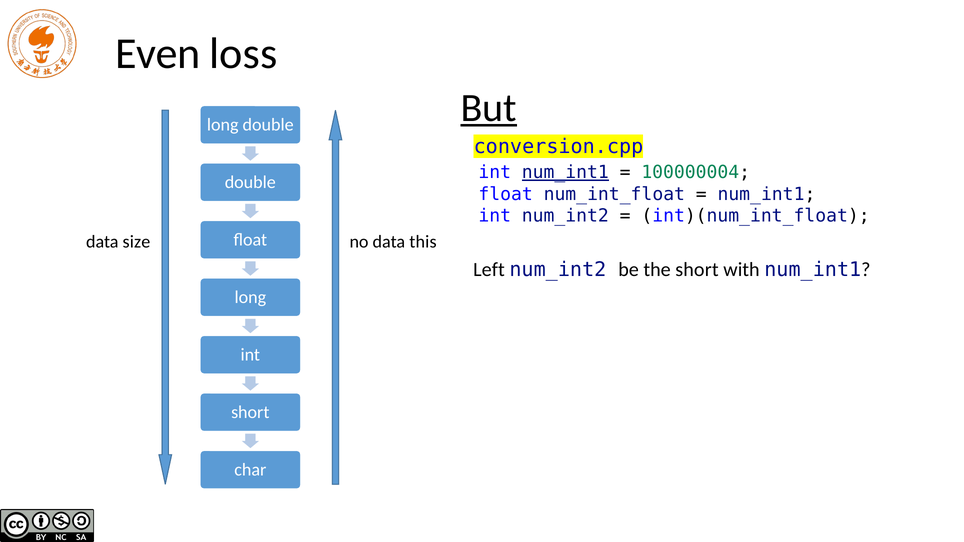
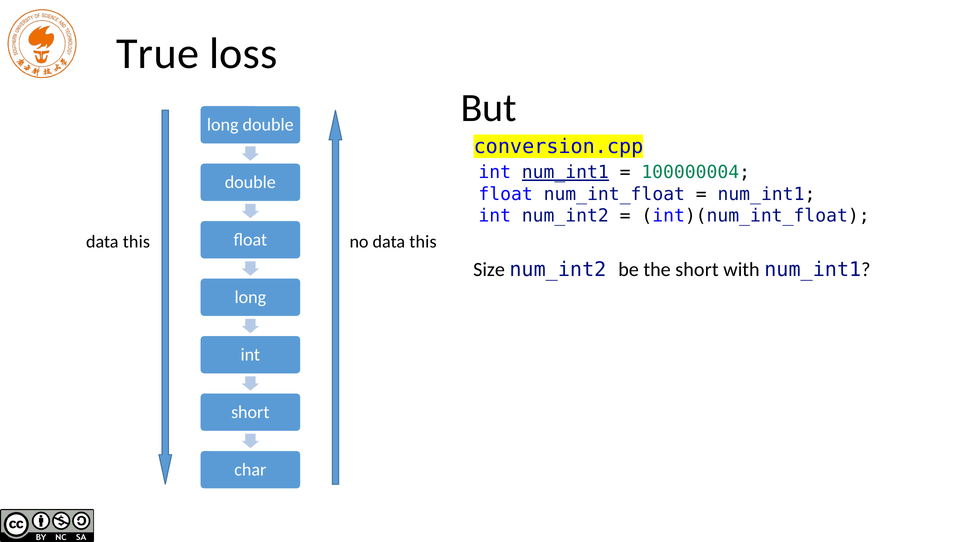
Even: Even -> True
But underline: present -> none
size at (136, 242): size -> this
Left: Left -> Size
